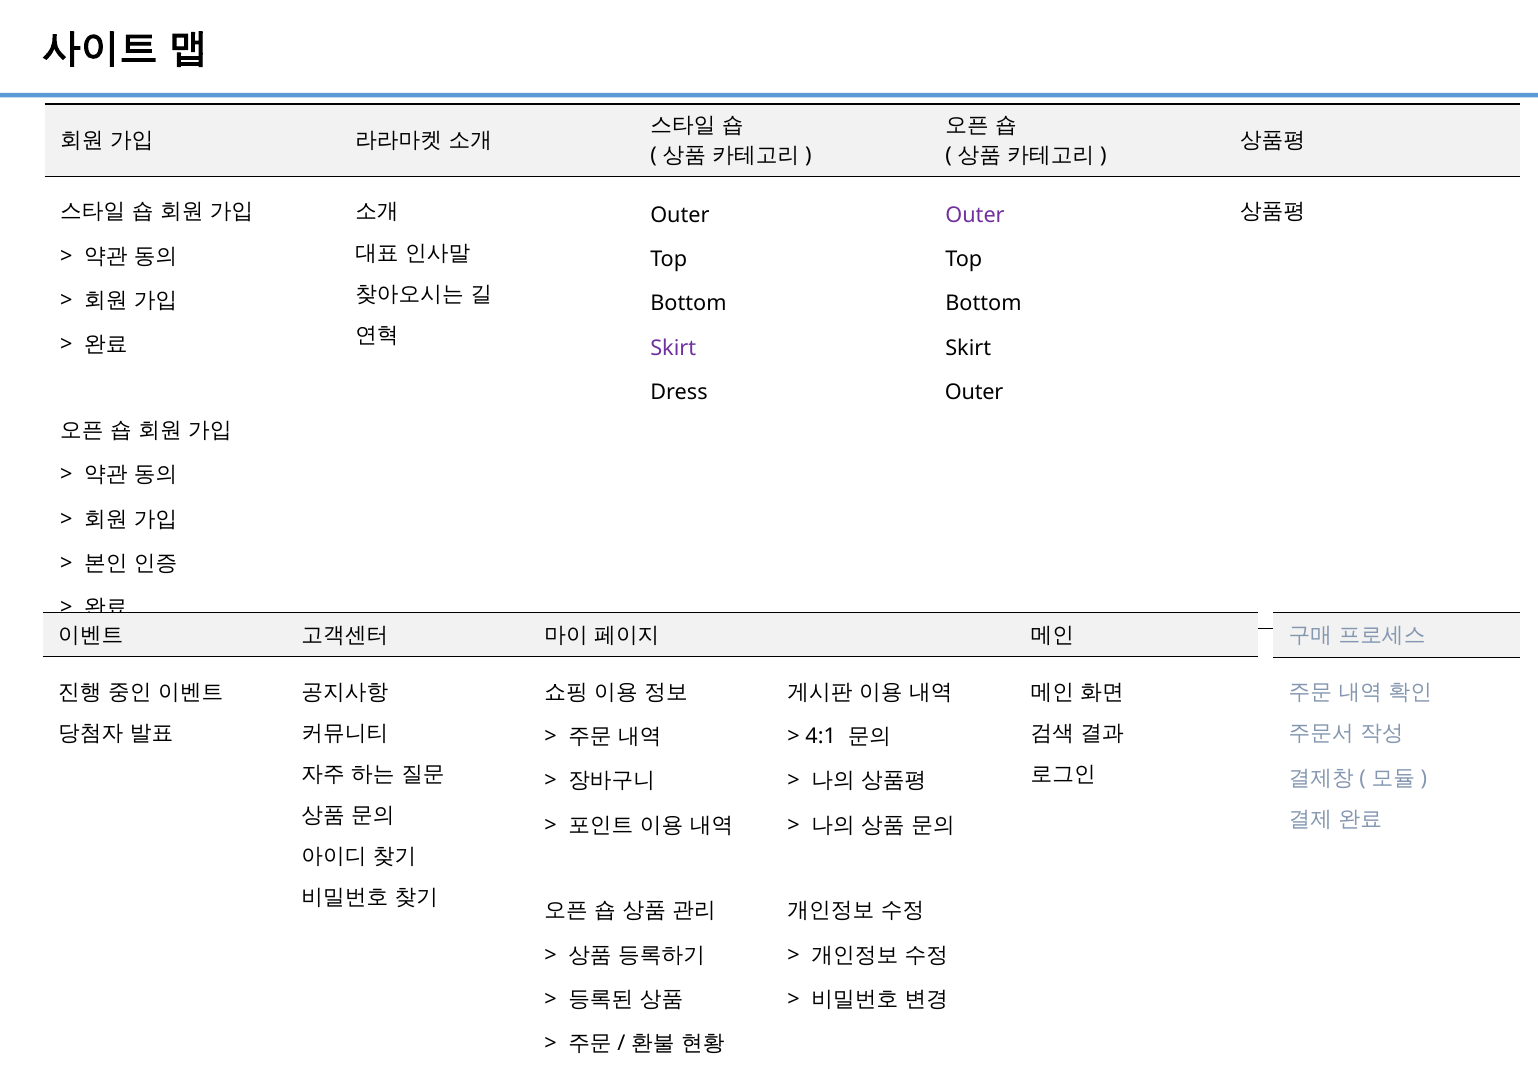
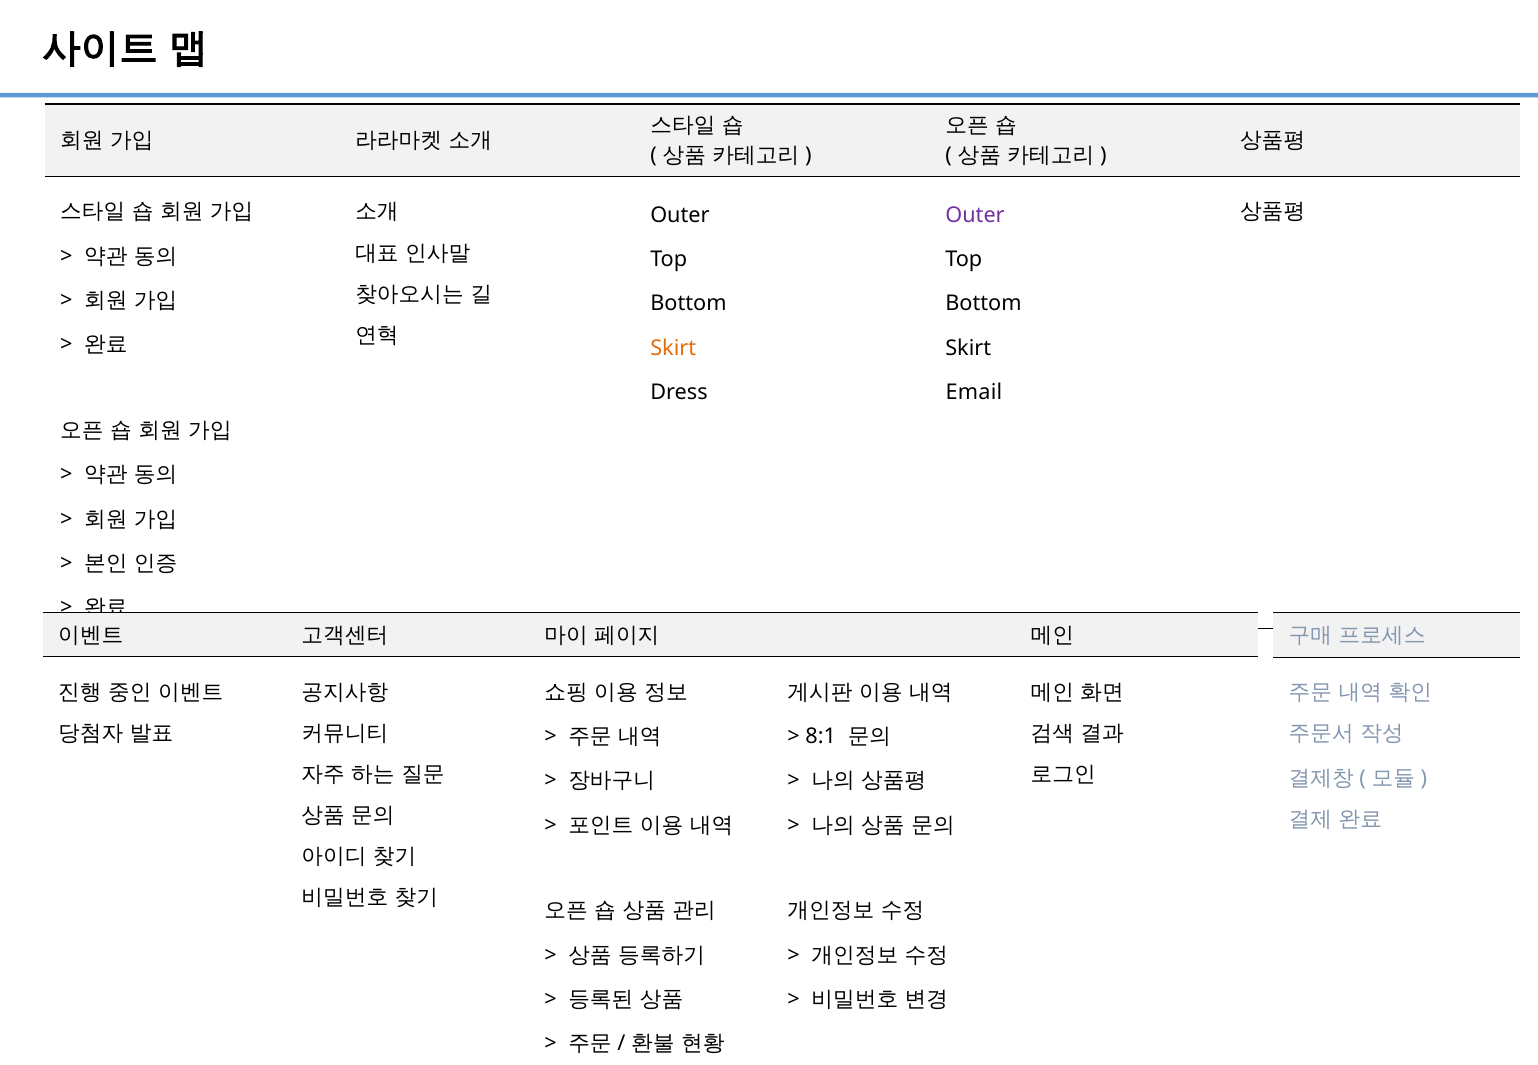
Skirt at (673, 348) colour: purple -> orange
Outer at (974, 392): Outer -> Email
4:1: 4:1 -> 8:1
